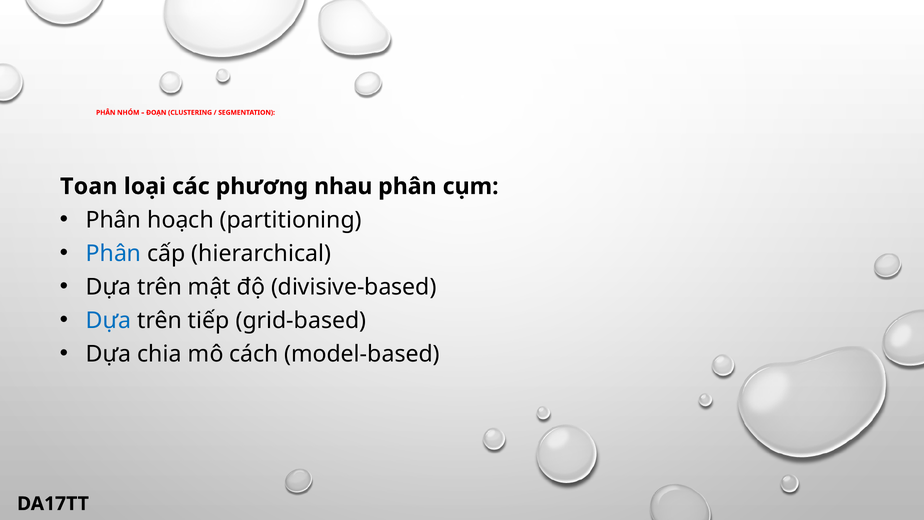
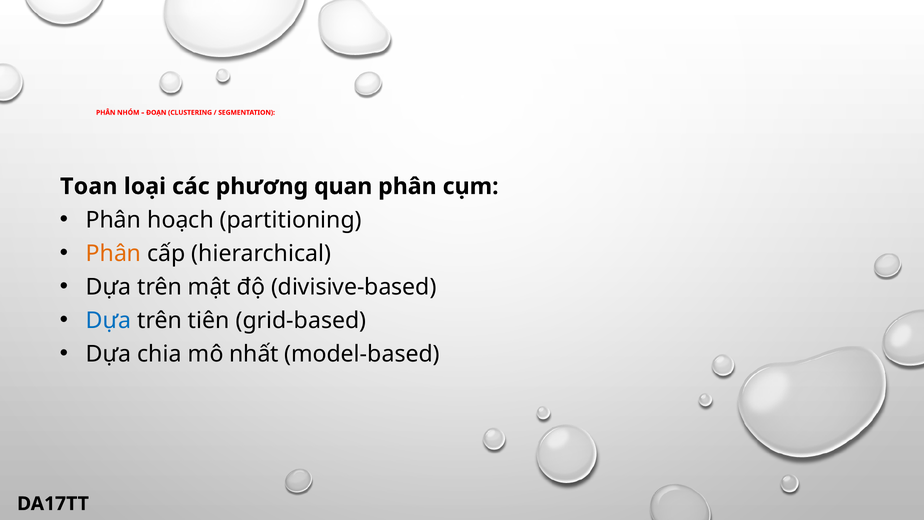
nhau: nhau -> quan
Phân at (114, 253) colour: blue -> orange
tiếp: tiếp -> tiên
cách: cách -> nhất
